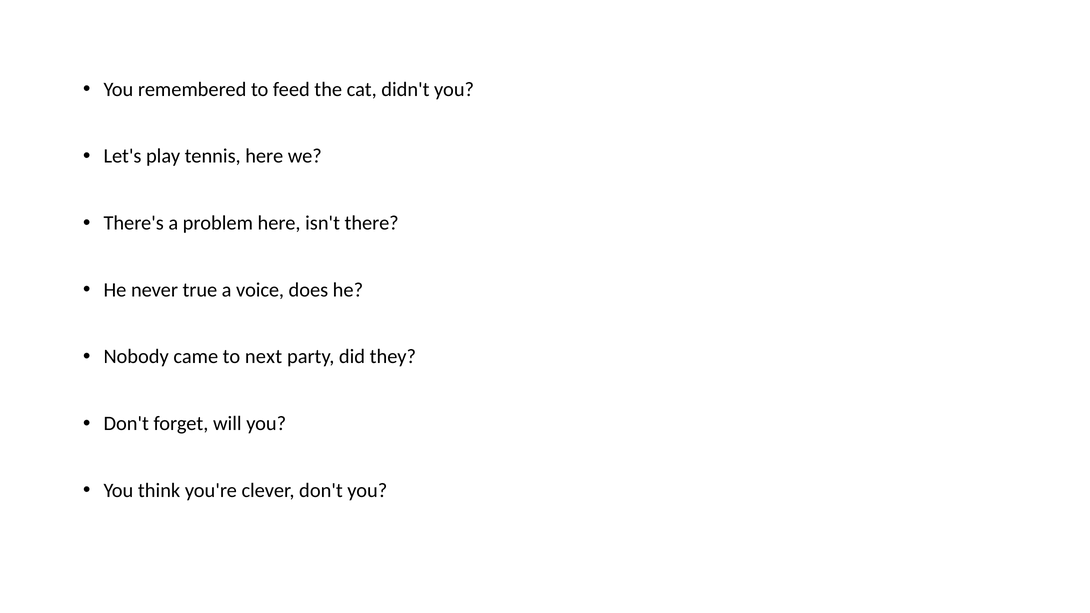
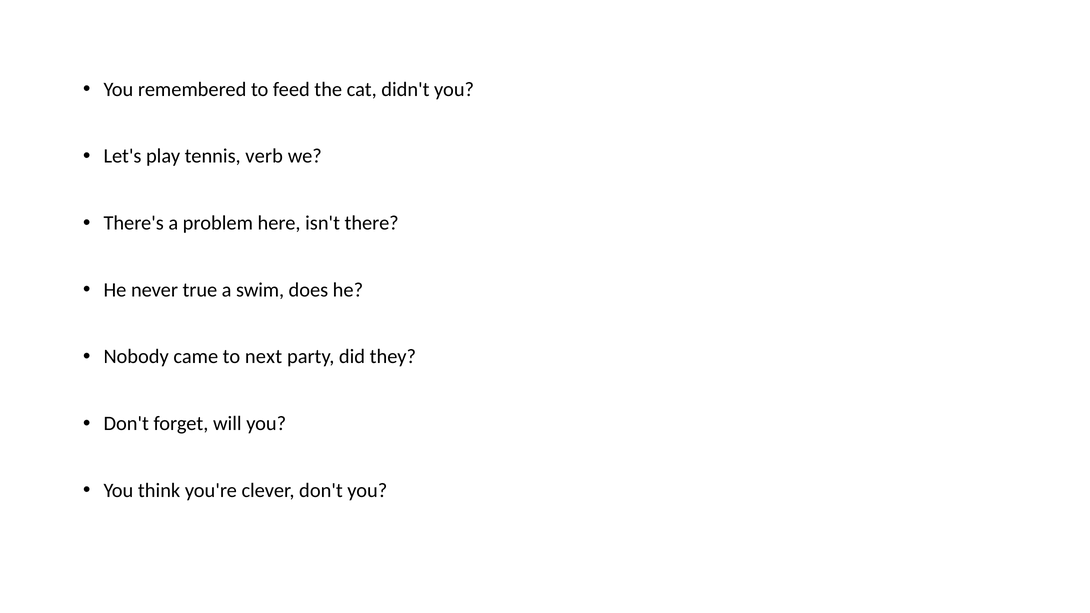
tennis here: here -> verb
voice: voice -> swim
